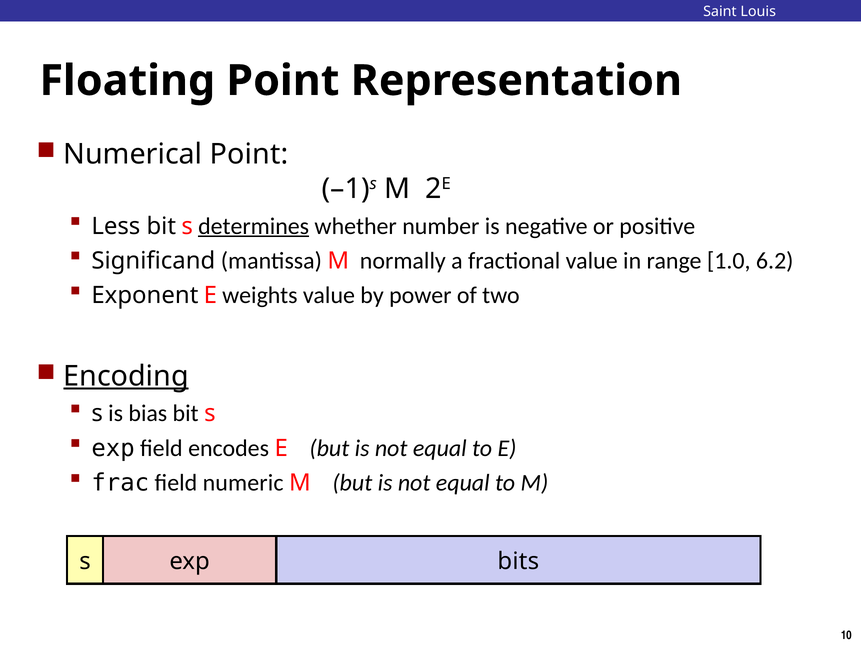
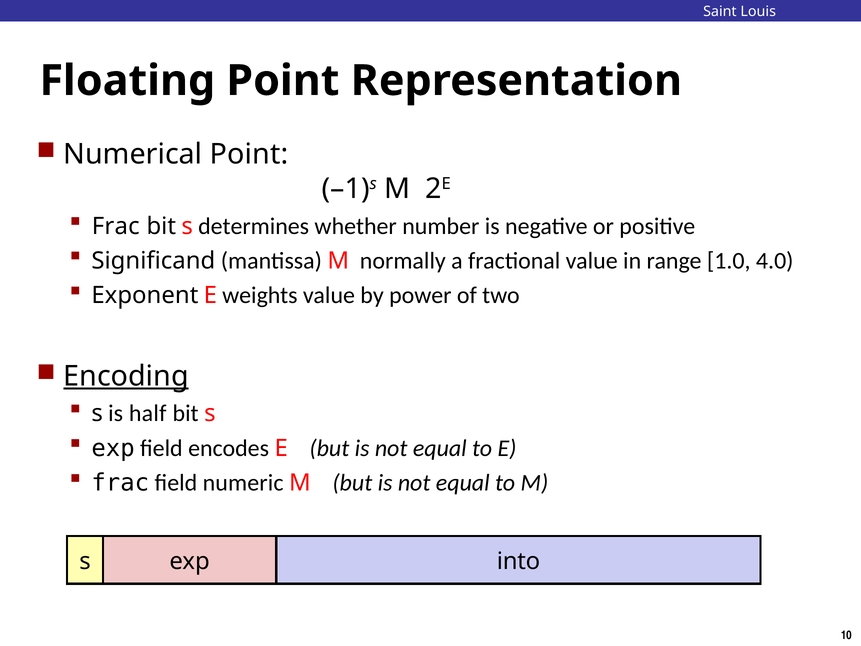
Less at (116, 226): Less -> Frac
determines underline: present -> none
6.2: 6.2 -> 4.0
bias: bias -> half
bits: bits -> into
